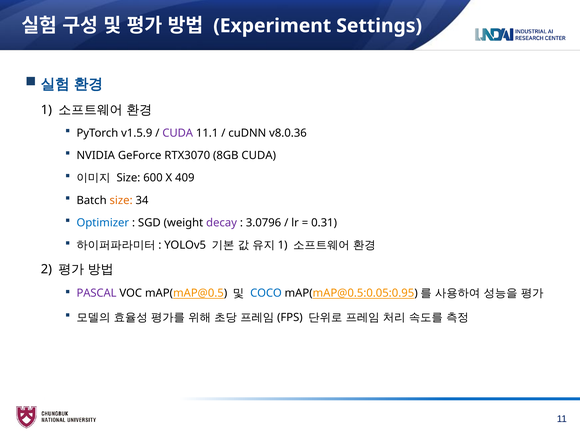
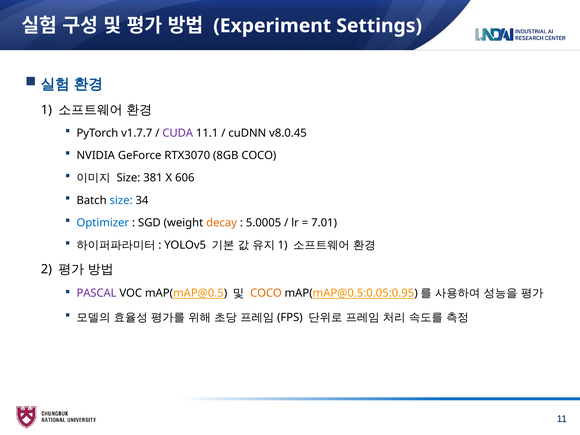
v1.5.9: v1.5.9 -> v1.7.7
v8.0.36: v8.0.36 -> v8.0.45
8GB CUDA: CUDA -> COCO
600: 600 -> 381
409: 409 -> 606
size at (121, 200) colour: orange -> blue
decay colour: purple -> orange
3.0796: 3.0796 -> 5.0005
0.31: 0.31 -> 7.01
COCO at (266, 293) colour: blue -> orange
